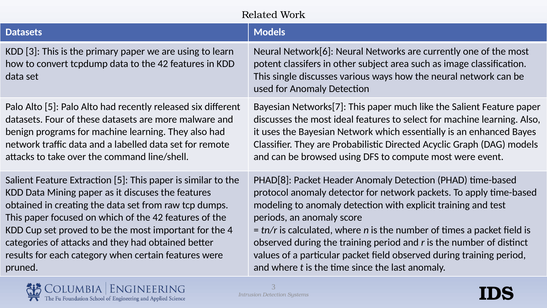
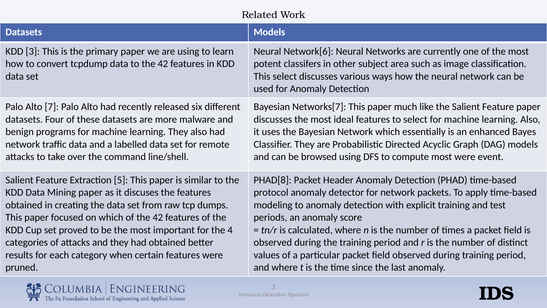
This single: single -> select
Alto 5: 5 -> 7
